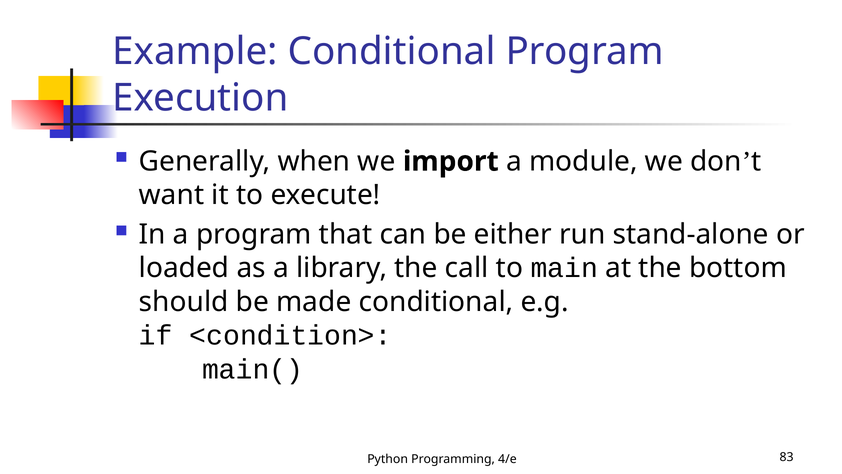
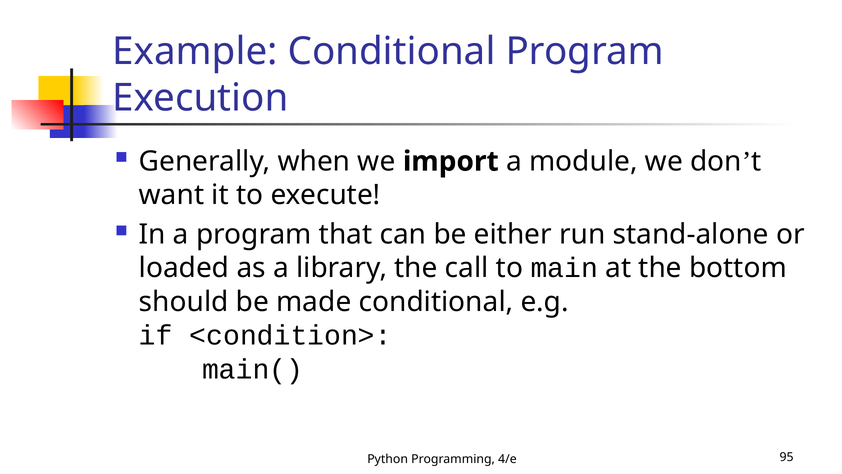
83: 83 -> 95
